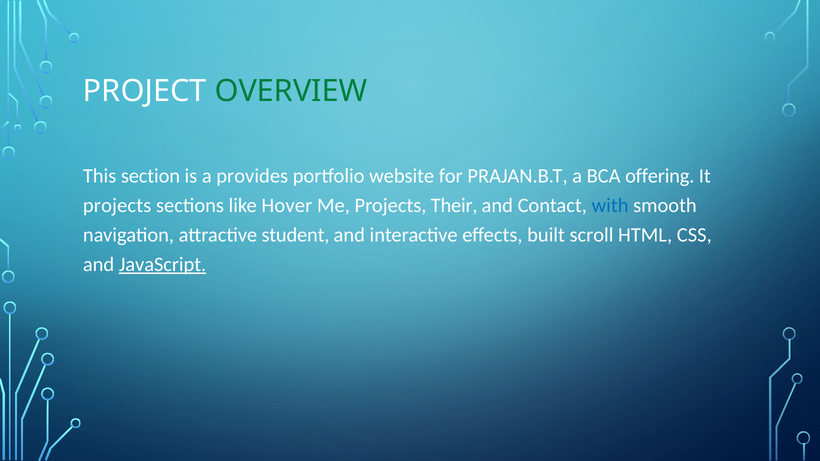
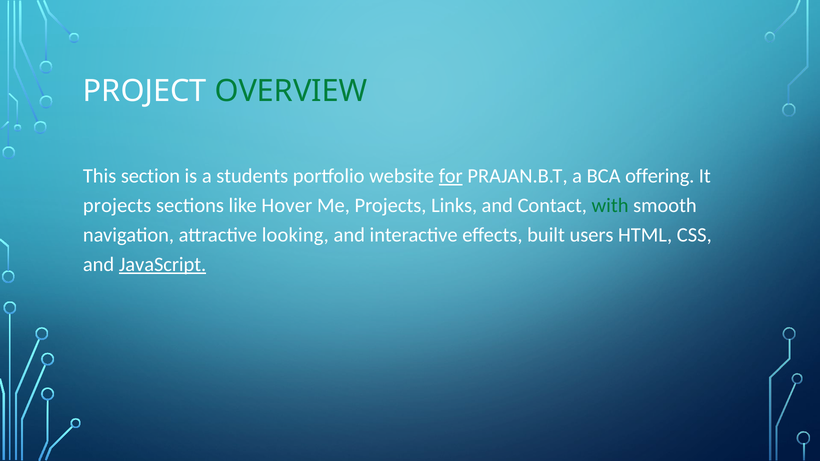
provides: provides -> students
for underline: none -> present
Their: Their -> Links
with colour: blue -> green
student: student -> looking
scroll: scroll -> users
